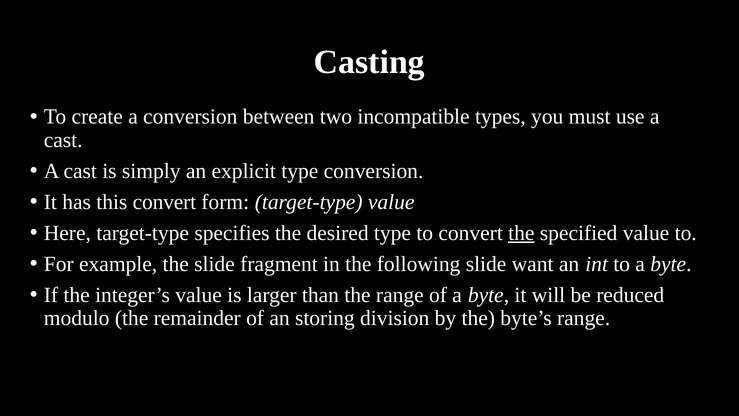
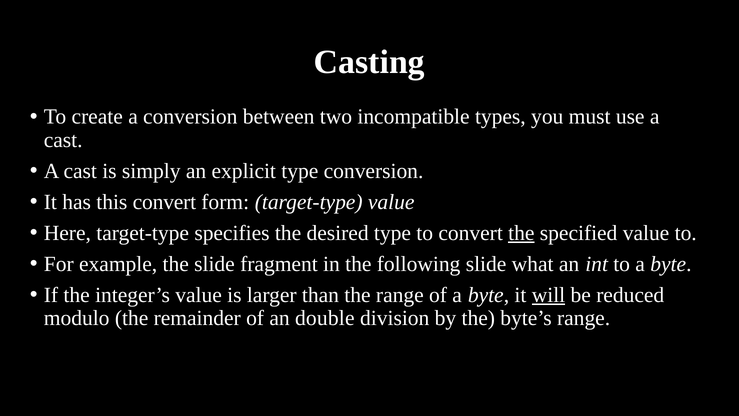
want: want -> what
will underline: none -> present
storing: storing -> double
